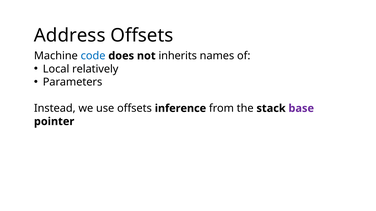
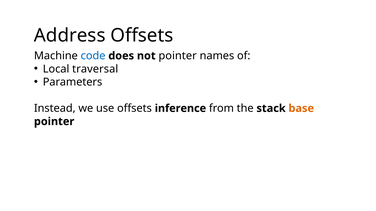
not inherits: inherits -> pointer
relatively: relatively -> traversal
base colour: purple -> orange
